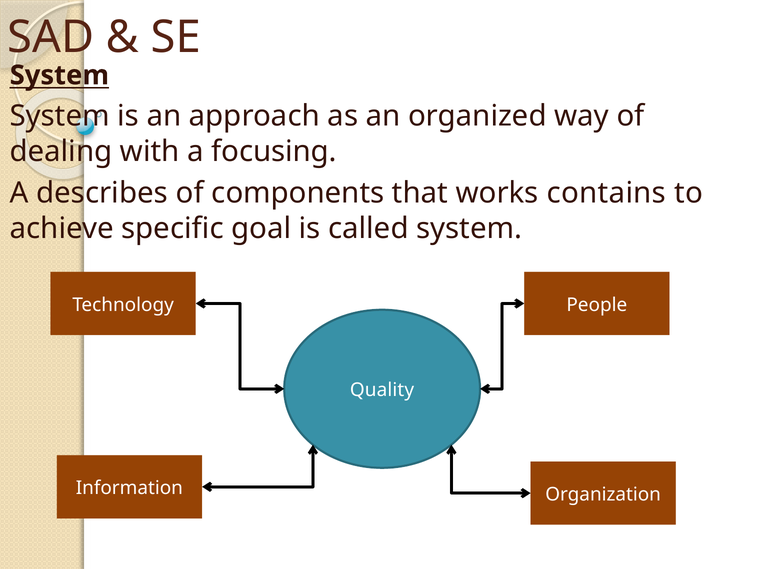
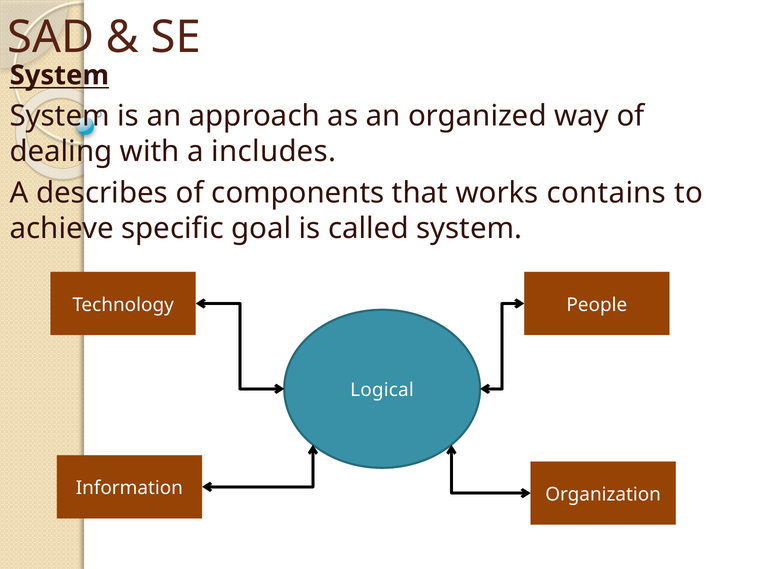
focusing: focusing -> includes
Quality: Quality -> Logical
